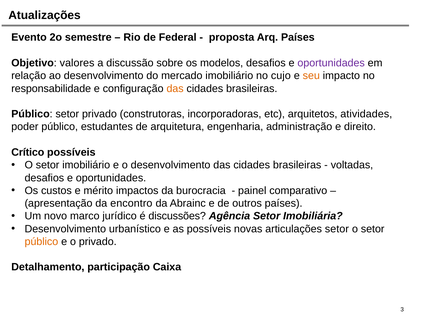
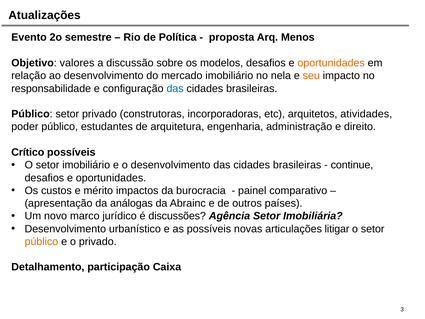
Federal: Federal -> Política
Arq Países: Países -> Menos
oportunidades at (331, 63) colour: purple -> orange
cujo: cujo -> nela
das at (175, 88) colour: orange -> blue
voltadas: voltadas -> continue
encontro: encontro -> análogas
articulações setor: setor -> litigar
